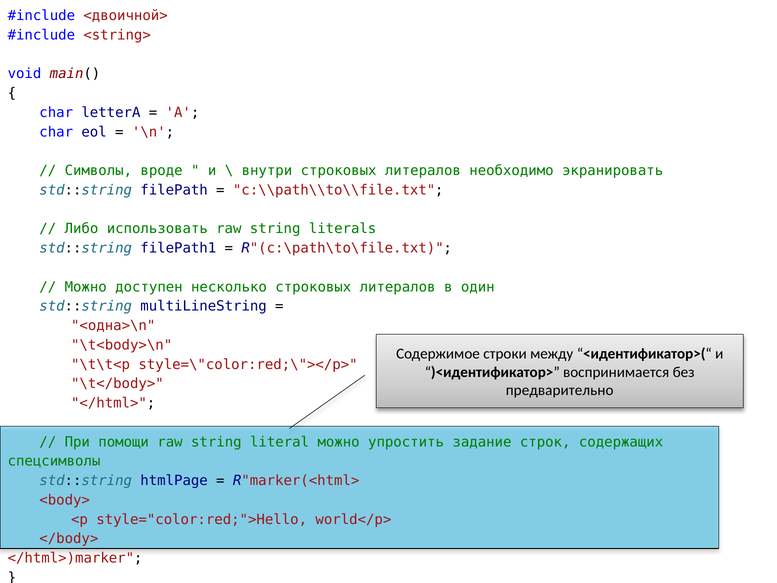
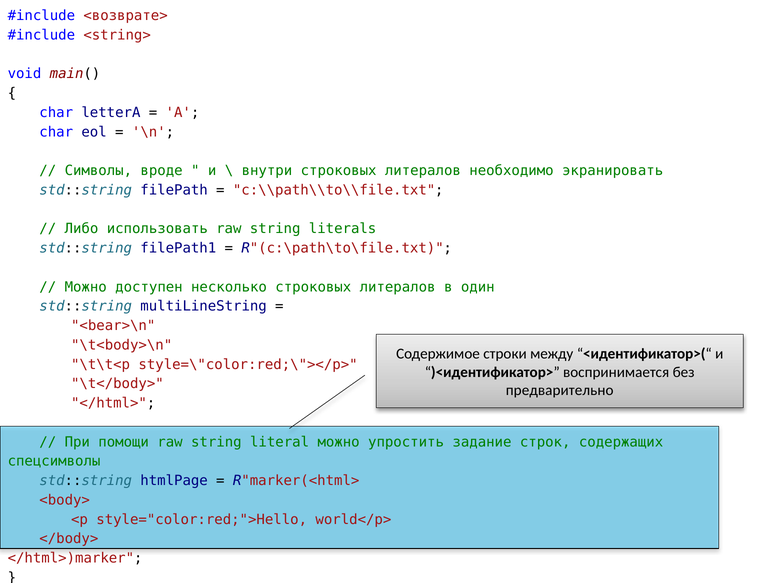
<двоичной>: <двоичной> -> <возврате>
<одна>\n: <одна>\n -> <bear>\n
